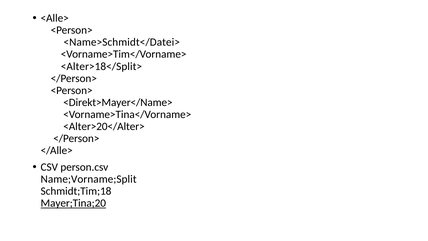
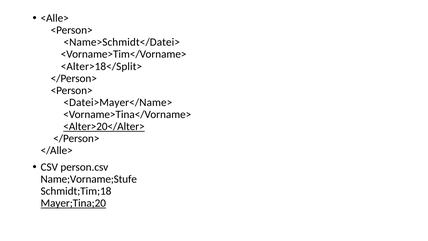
<Direkt>Mayer</Name>: <Direkt>Mayer</Name> -> <Datei>Mayer</Name>
<Alter>20</Alter> underline: none -> present
Name;Vorname;Split: Name;Vorname;Split -> Name;Vorname;Stufe
